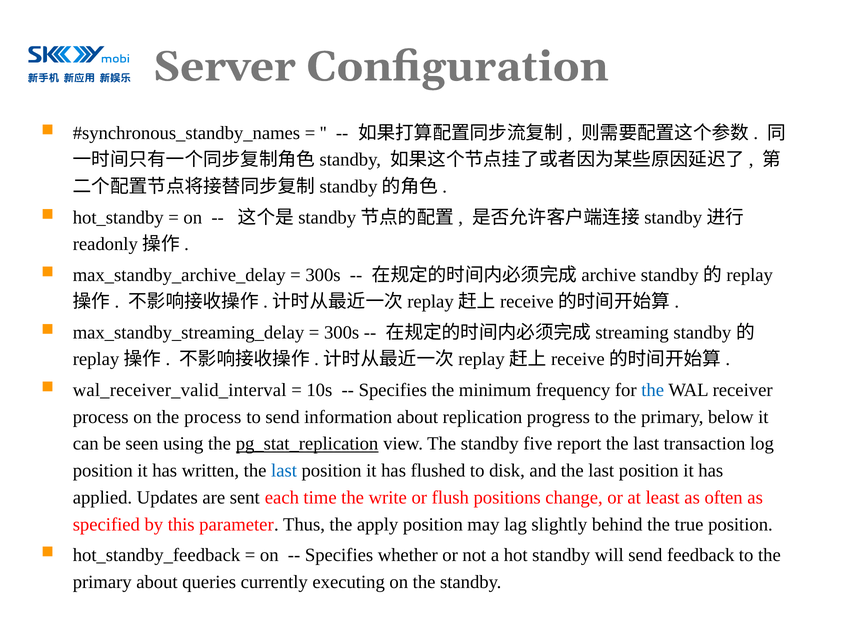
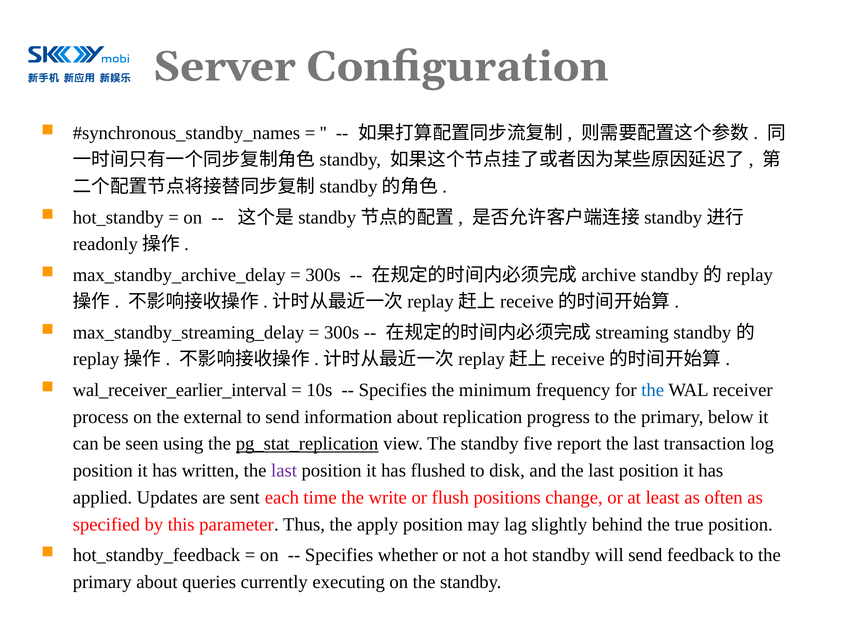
wal_receiver_valid_interval: wal_receiver_valid_interval -> wal_receiver_earlier_interval
the process: process -> external
last at (284, 470) colour: blue -> purple
